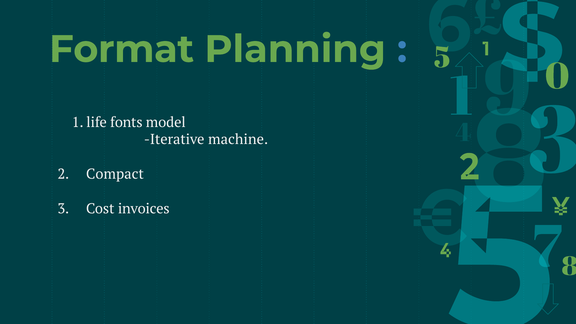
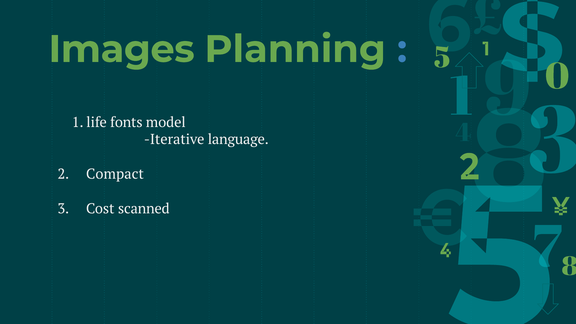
Format: Format -> Images
machine: machine -> language
invoices: invoices -> scanned
